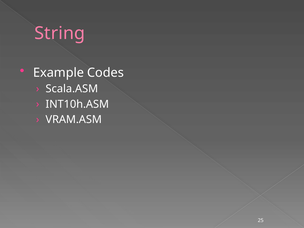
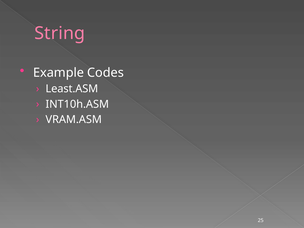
Scala.ASM: Scala.ASM -> Least.ASM
